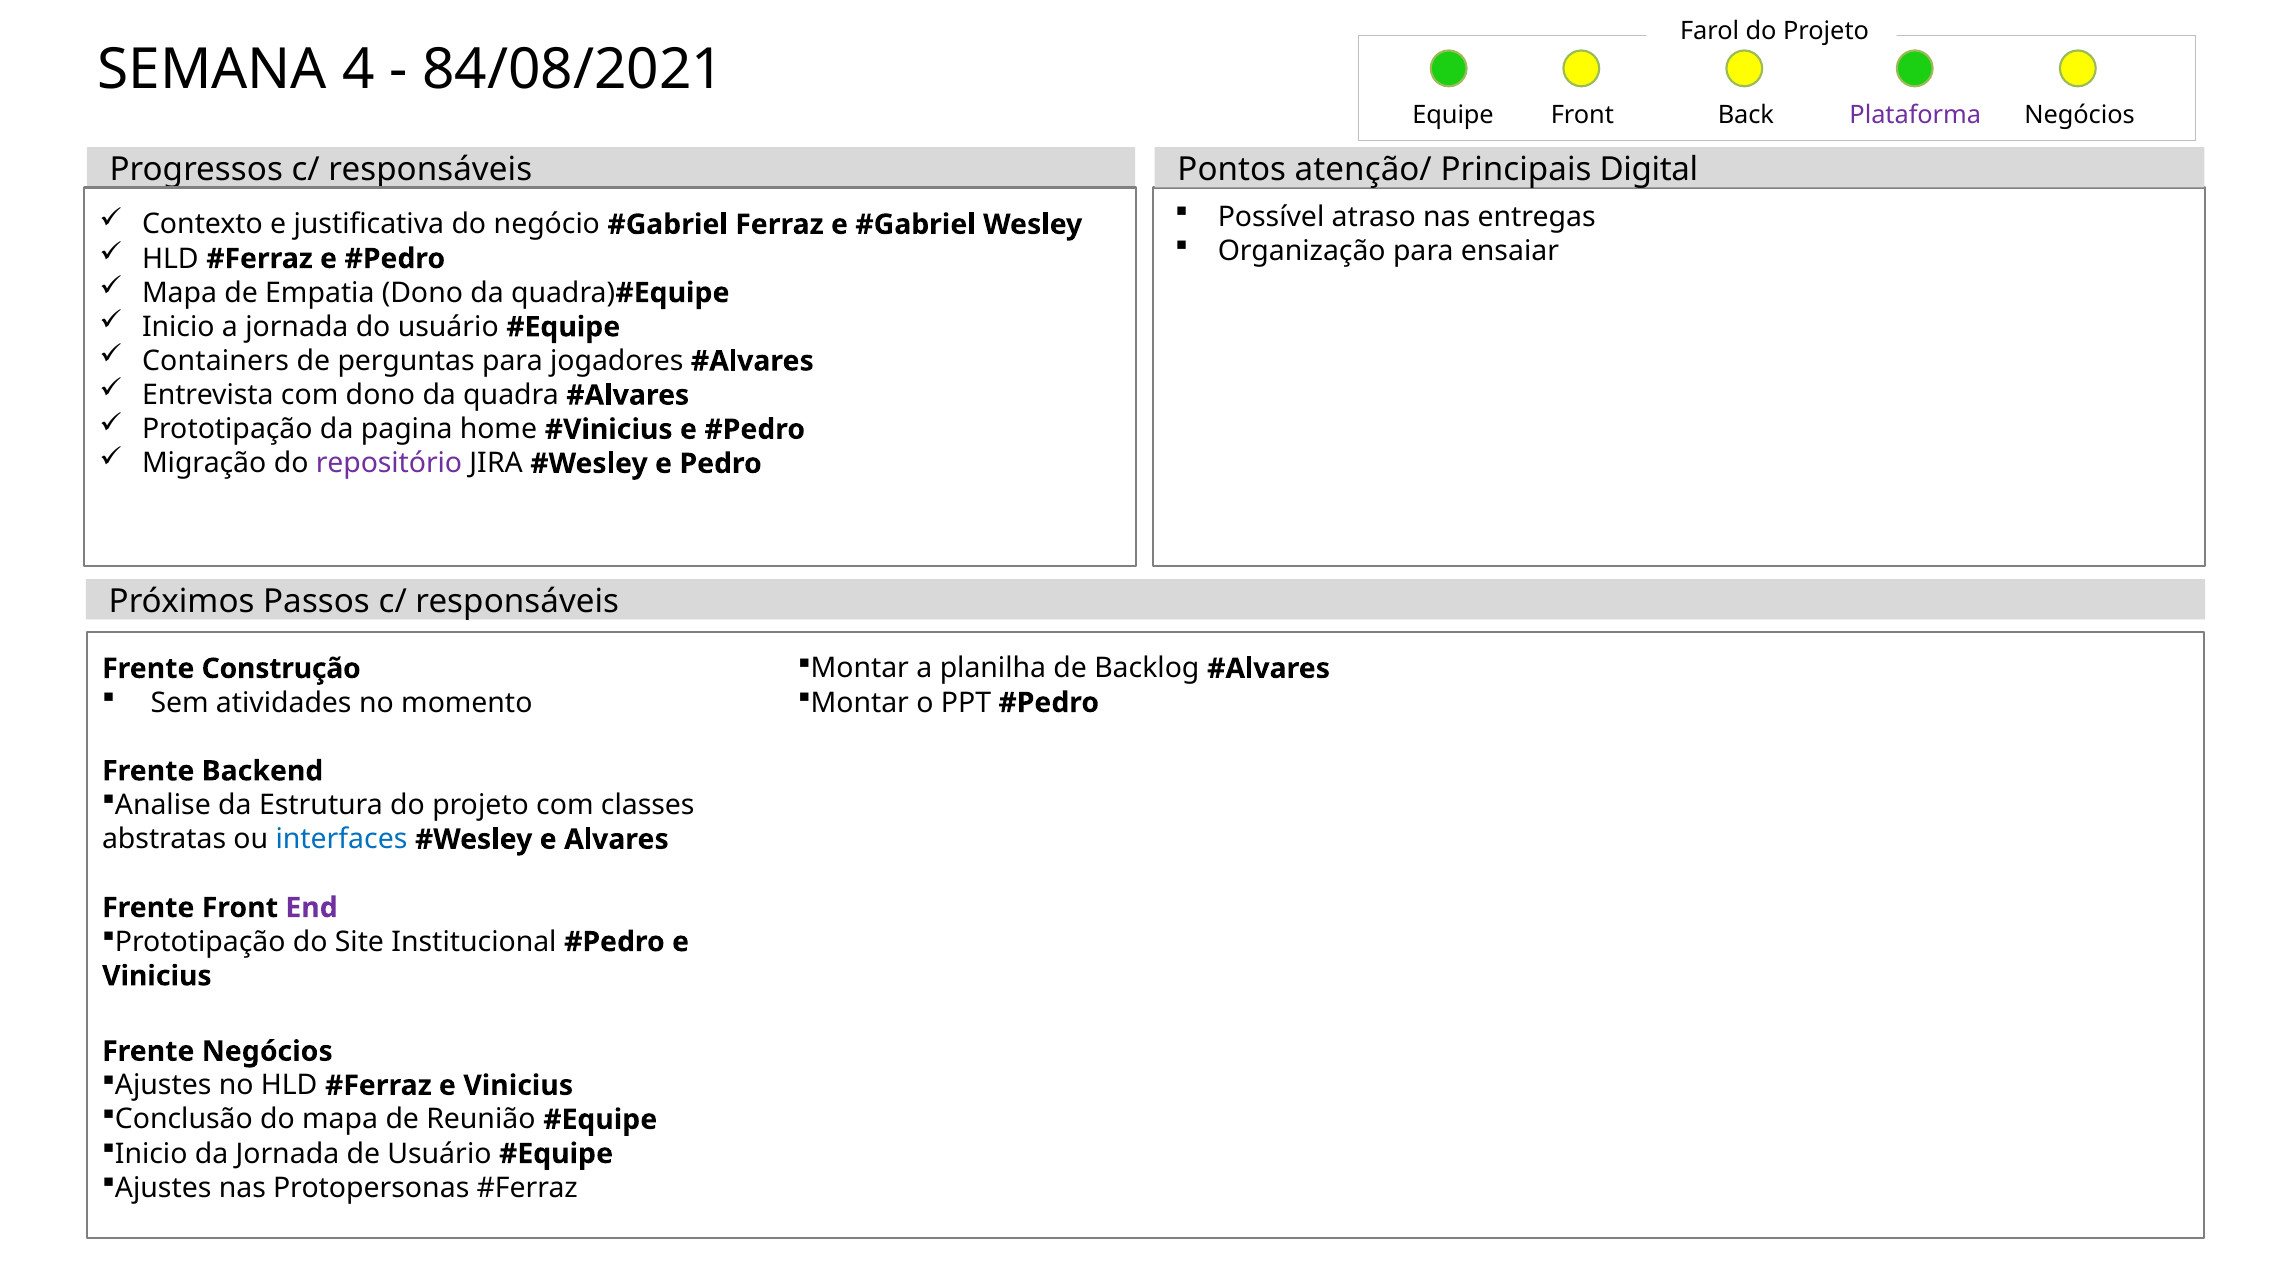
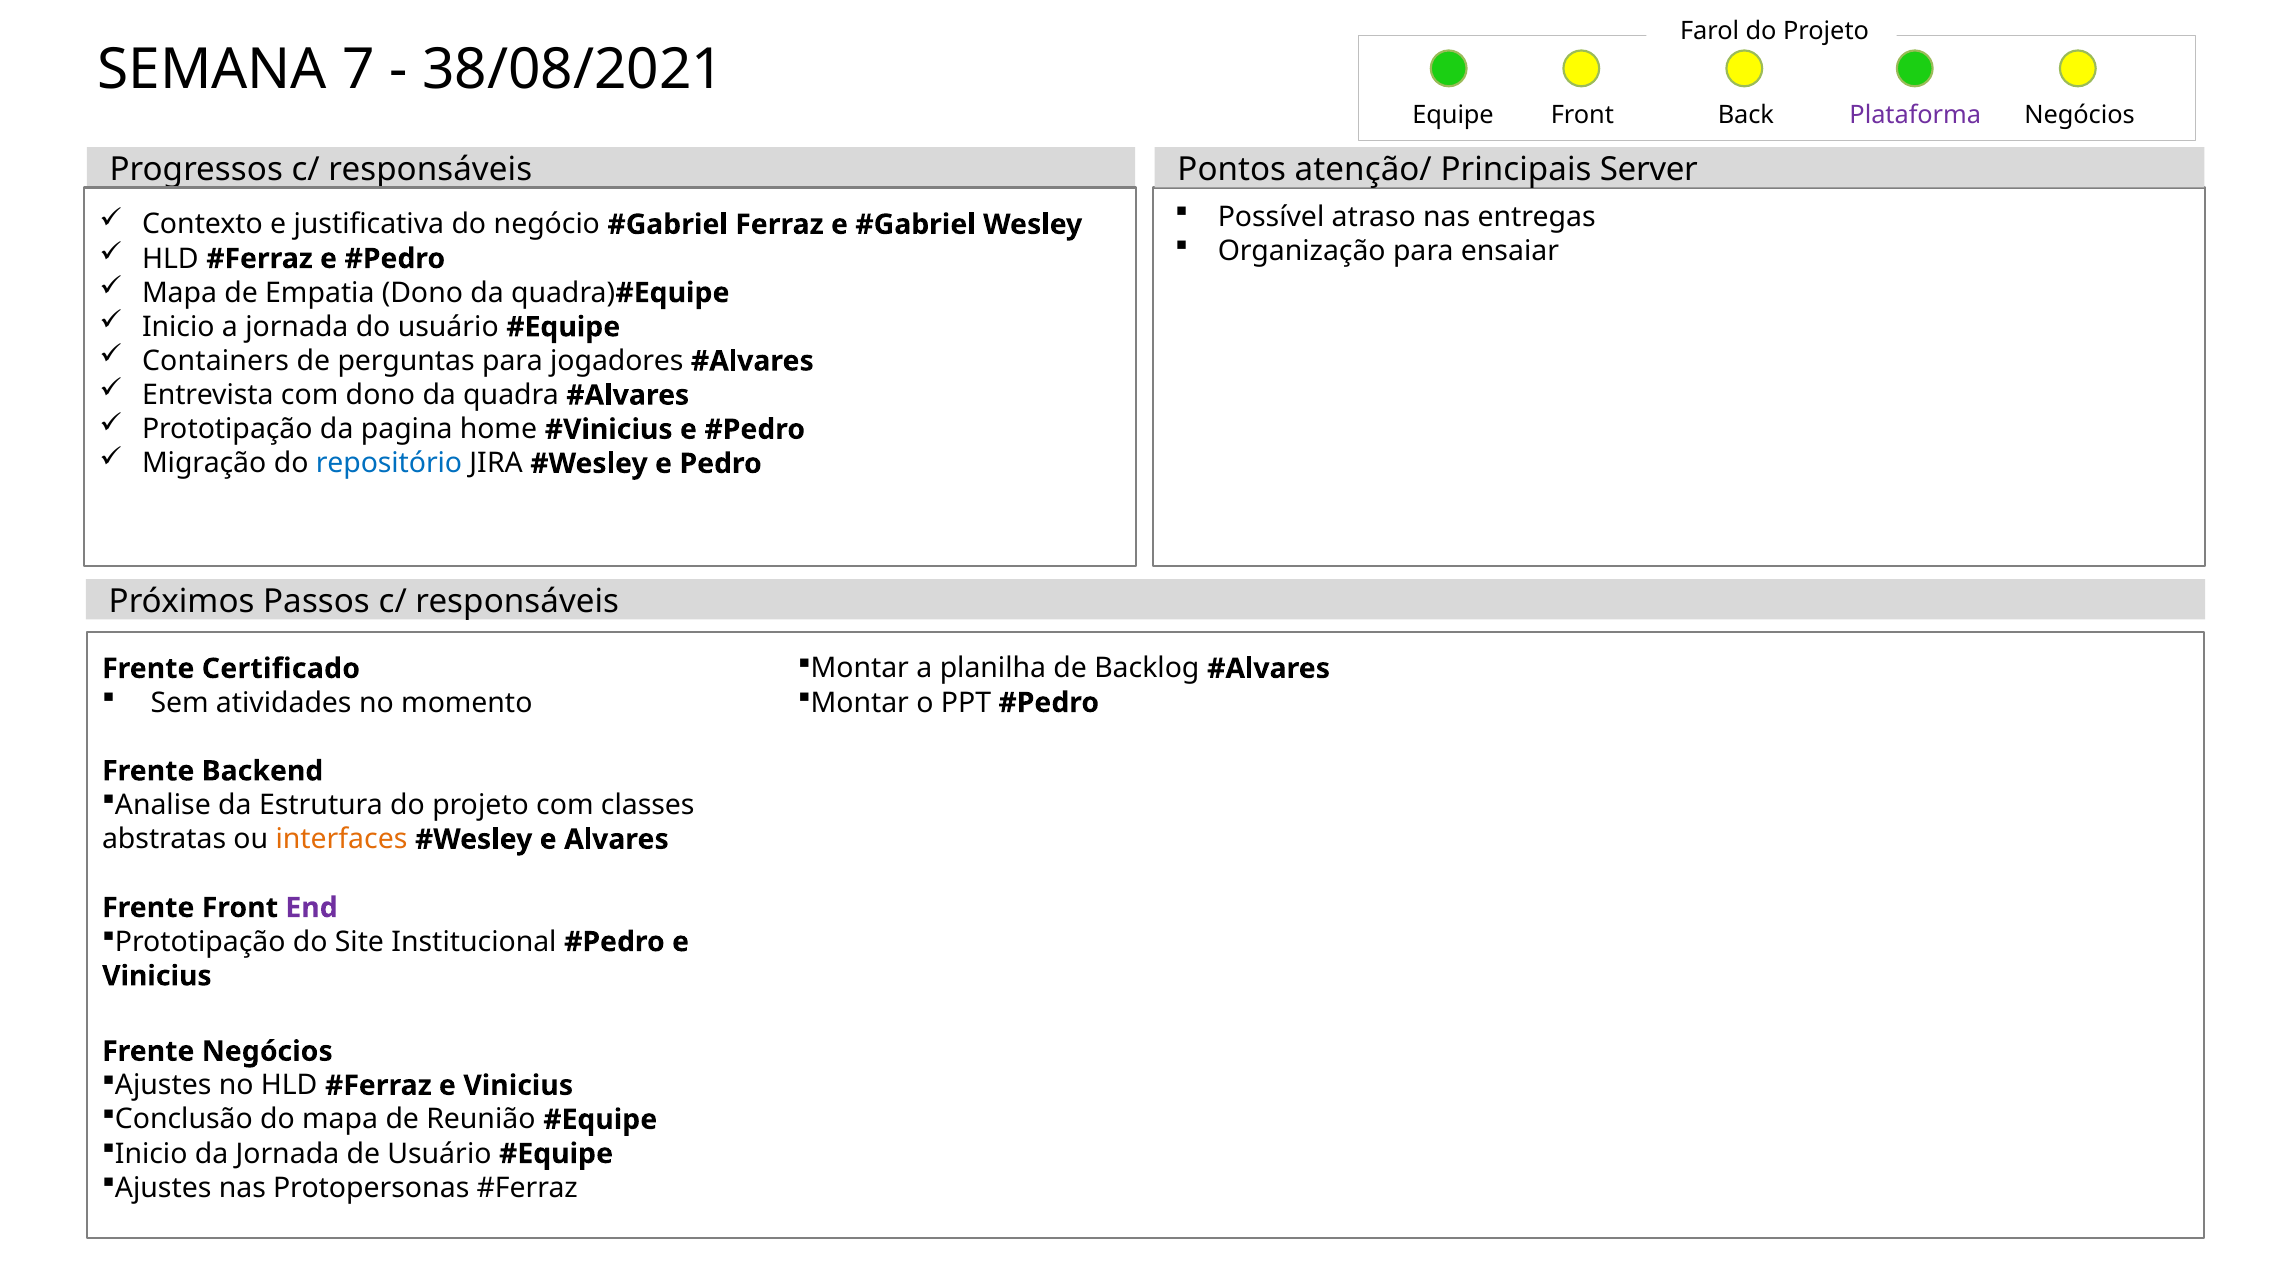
4: 4 -> 7
84/08/2021: 84/08/2021 -> 38/08/2021
Digital: Digital -> Server
repositório colour: purple -> blue
Construção: Construção -> Certificado
interfaces colour: blue -> orange
